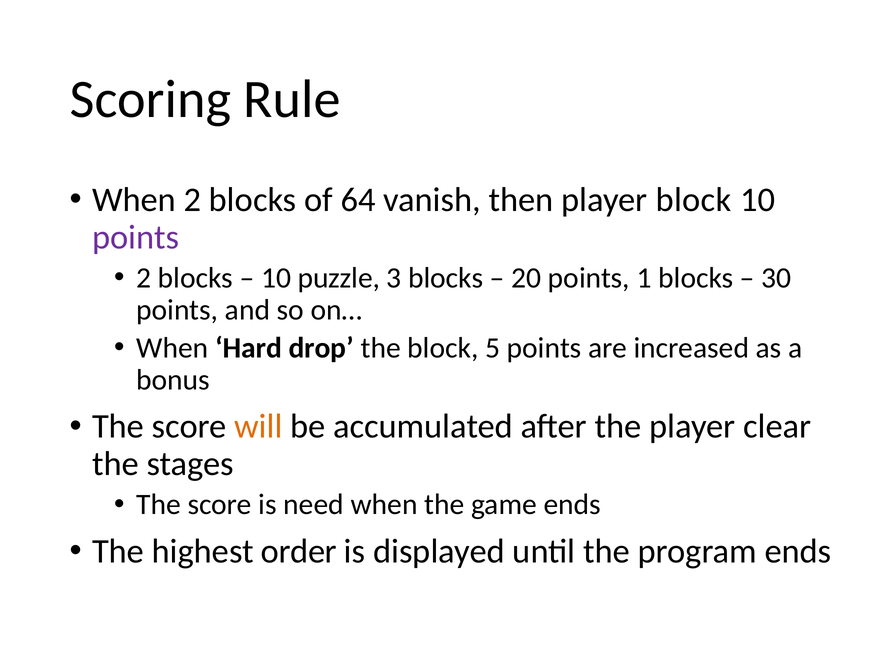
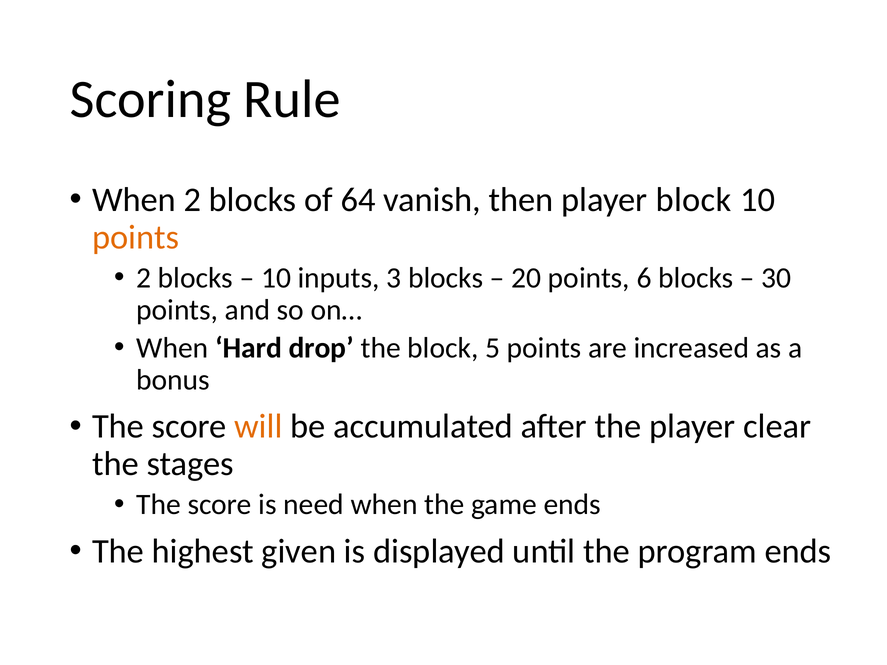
points at (136, 237) colour: purple -> orange
puzzle: puzzle -> inputs
1: 1 -> 6
order: order -> given
